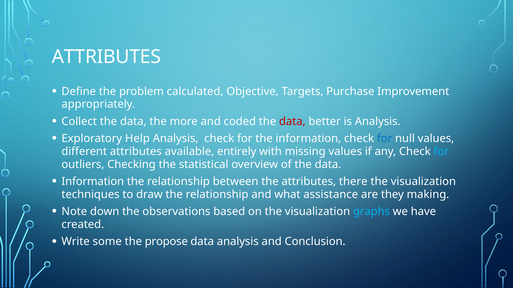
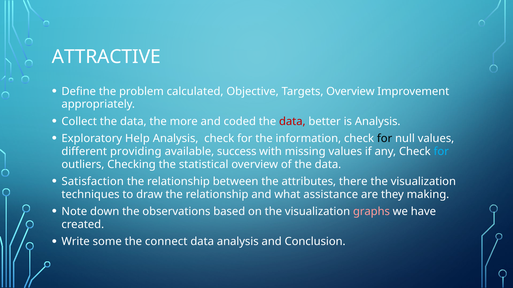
ATTRIBUTES at (106, 57): ATTRIBUTES -> ATTRACTIVE
Targets Purchase: Purchase -> Overview
for at (385, 139) colour: blue -> black
different attributes: attributes -> providing
entirely: entirely -> success
Information at (93, 182): Information -> Satisfaction
graphs colour: light blue -> pink
propose: propose -> connect
